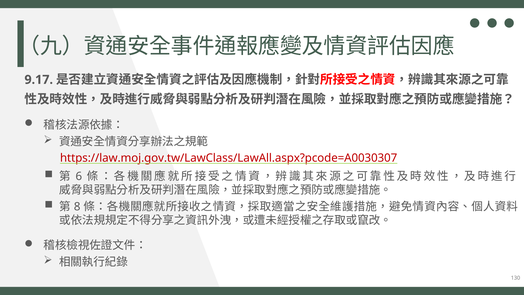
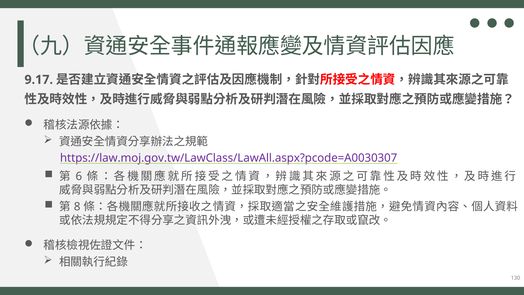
https://law.moj.gov.tw/LawClass/LawAll.aspx?pcode=A0030307 colour: red -> purple
